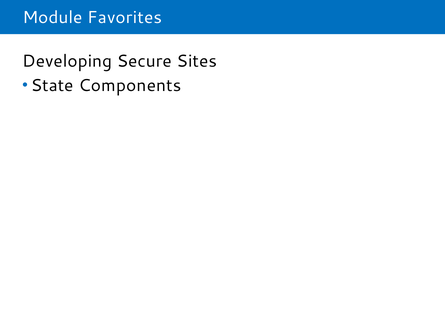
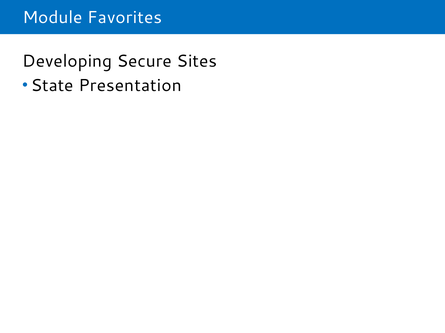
Components: Components -> Presentation
